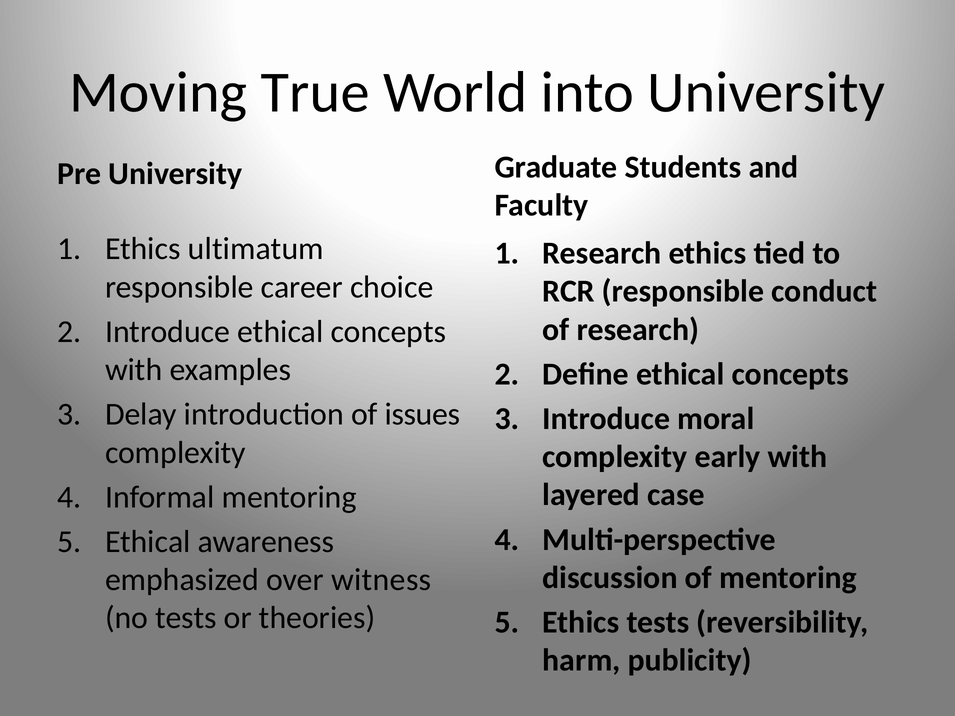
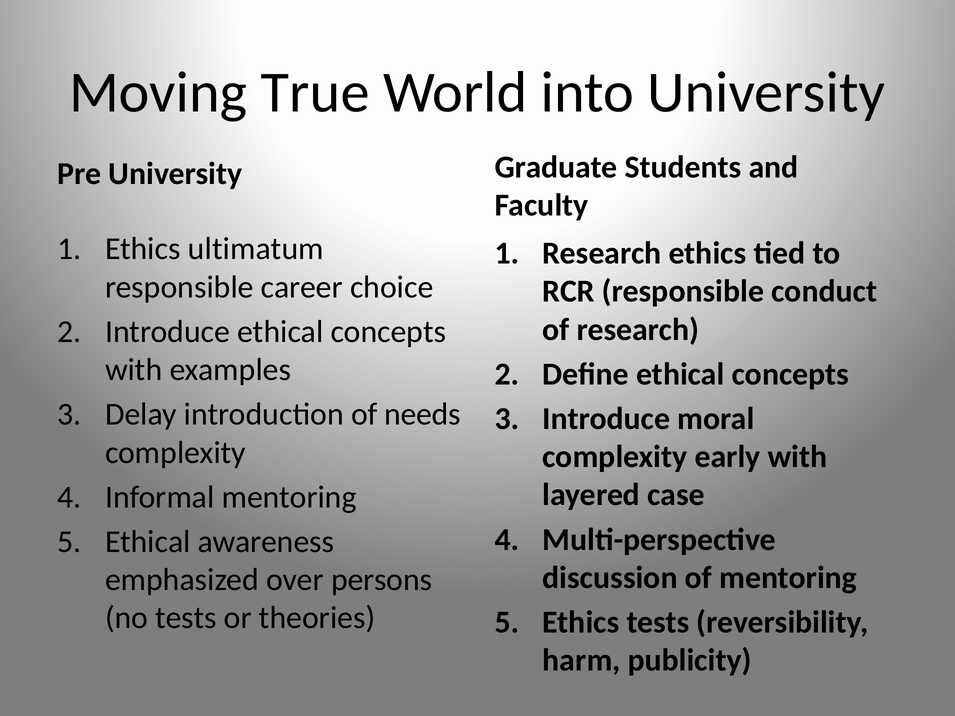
issues: issues -> needs
witness: witness -> persons
